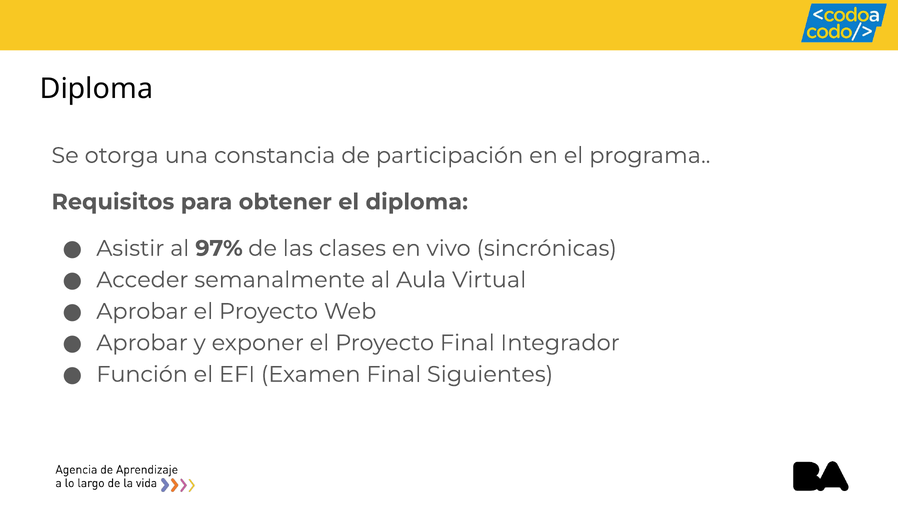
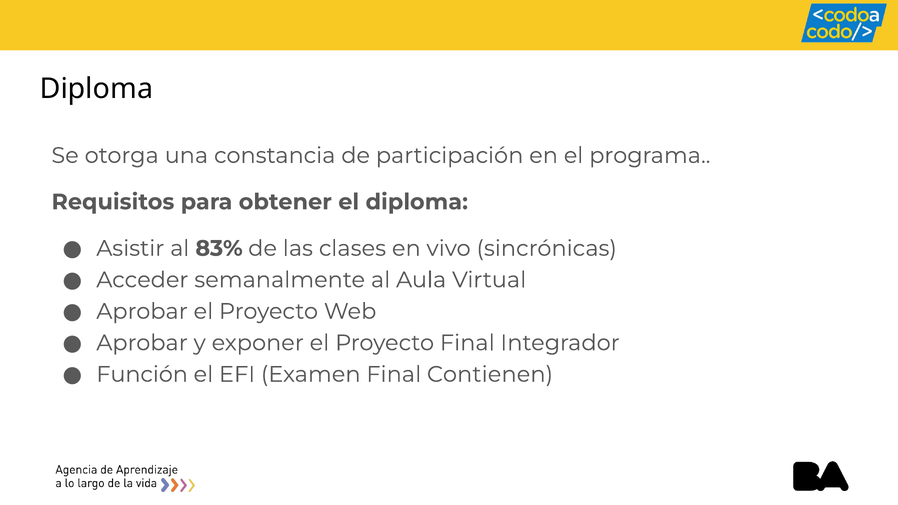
97%: 97% -> 83%
Siguientes: Siguientes -> Contienen
